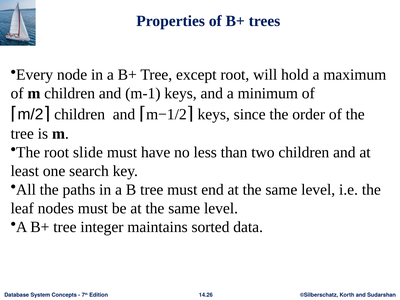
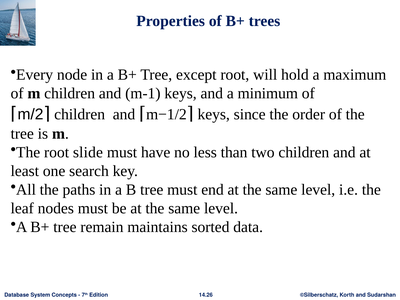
integer: integer -> remain
